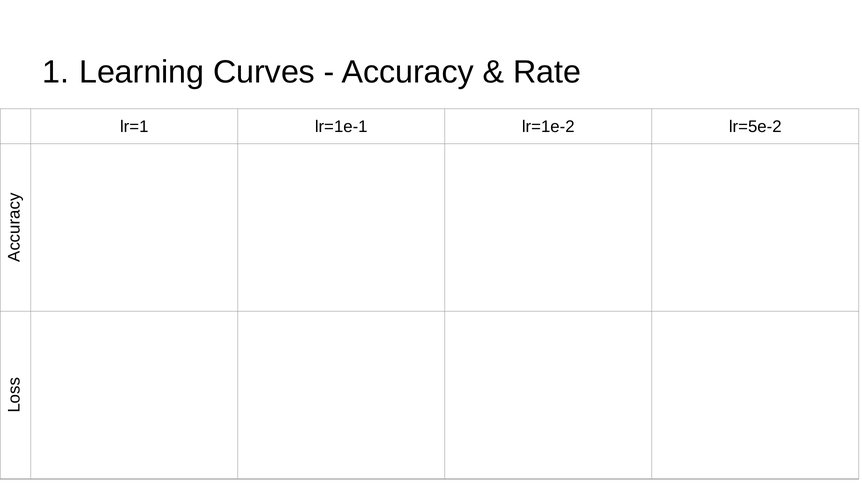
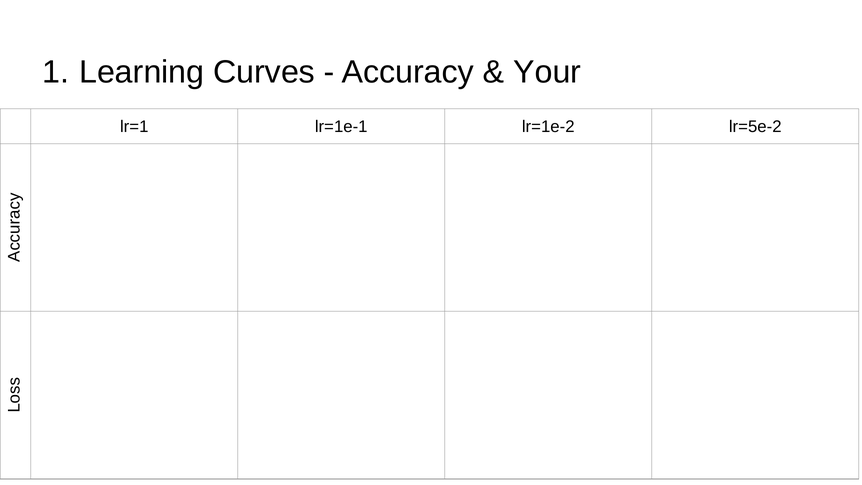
Rate: Rate -> Your
